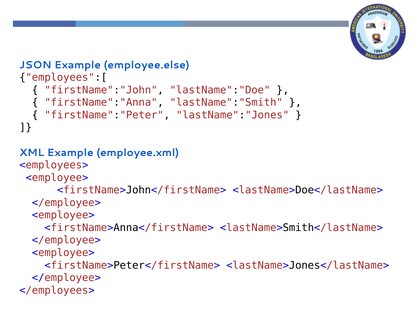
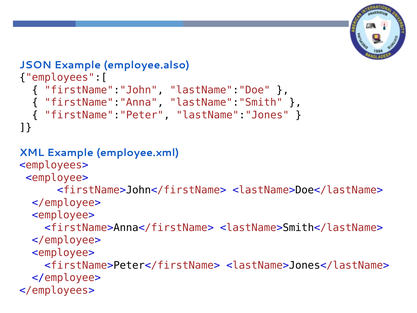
employee.else: employee.else -> employee.also
